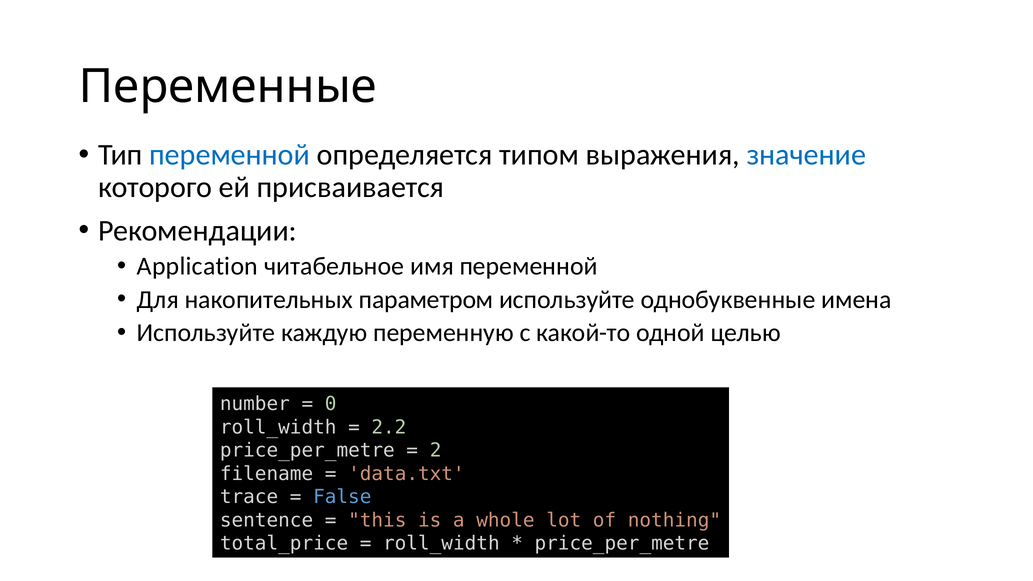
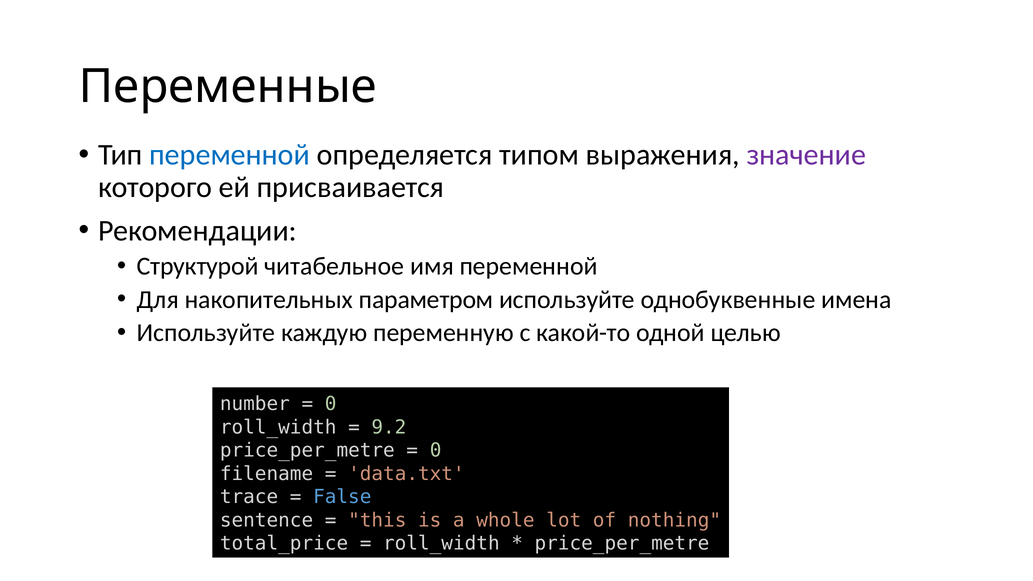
значение colour: blue -> purple
Application: Application -> Структурой
2.2: 2.2 -> 9.2
2 at (436, 451): 2 -> 0
